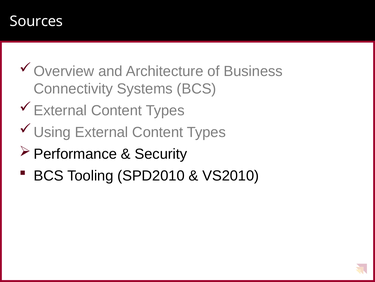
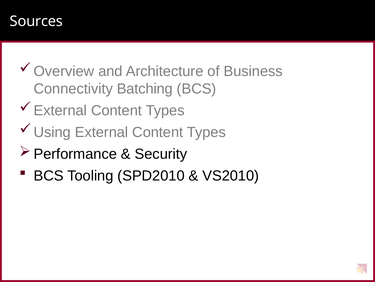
Systems: Systems -> Batching
